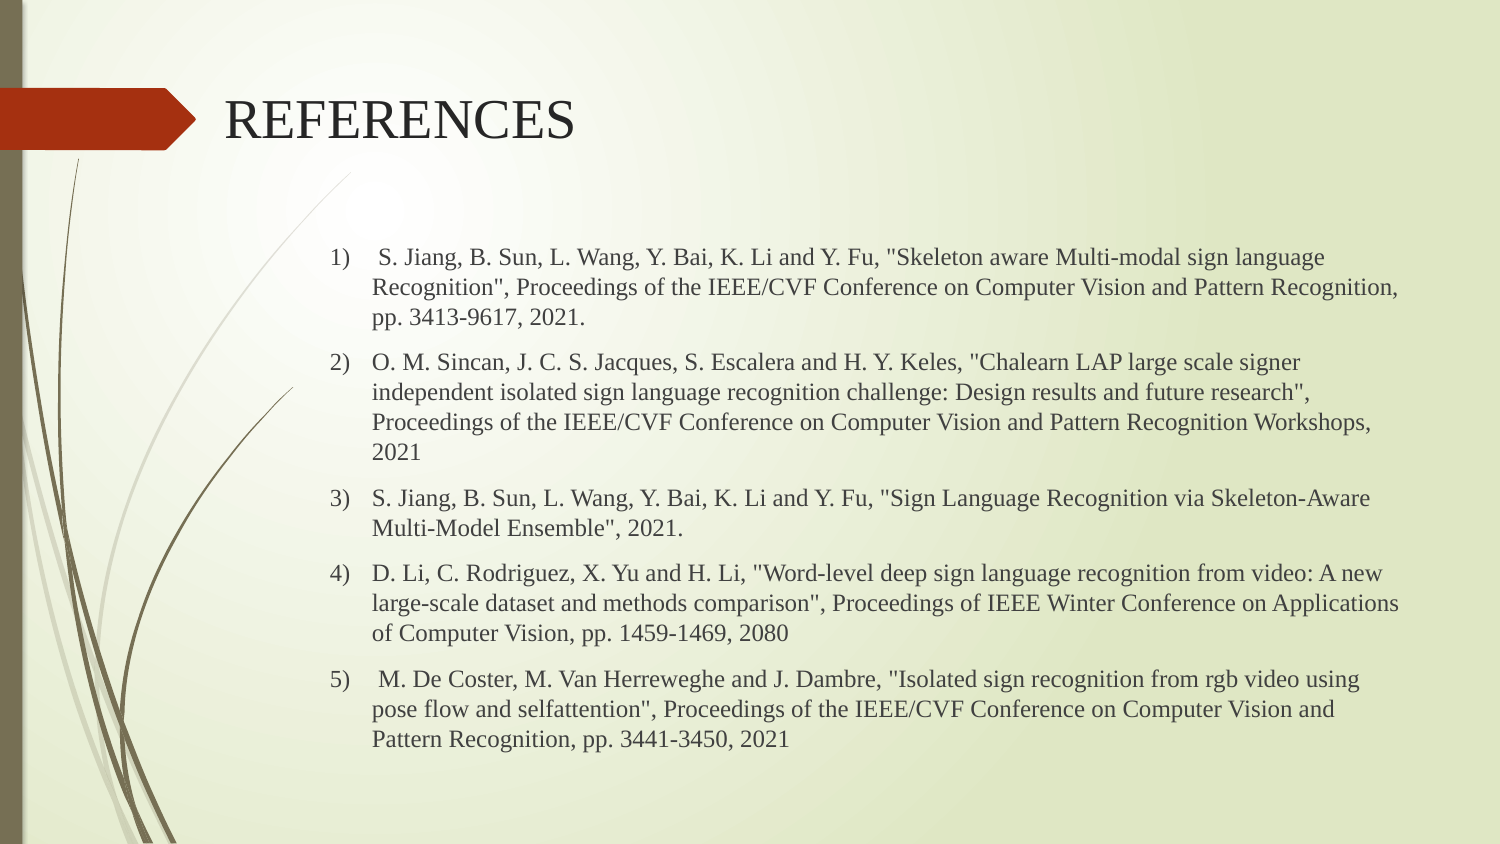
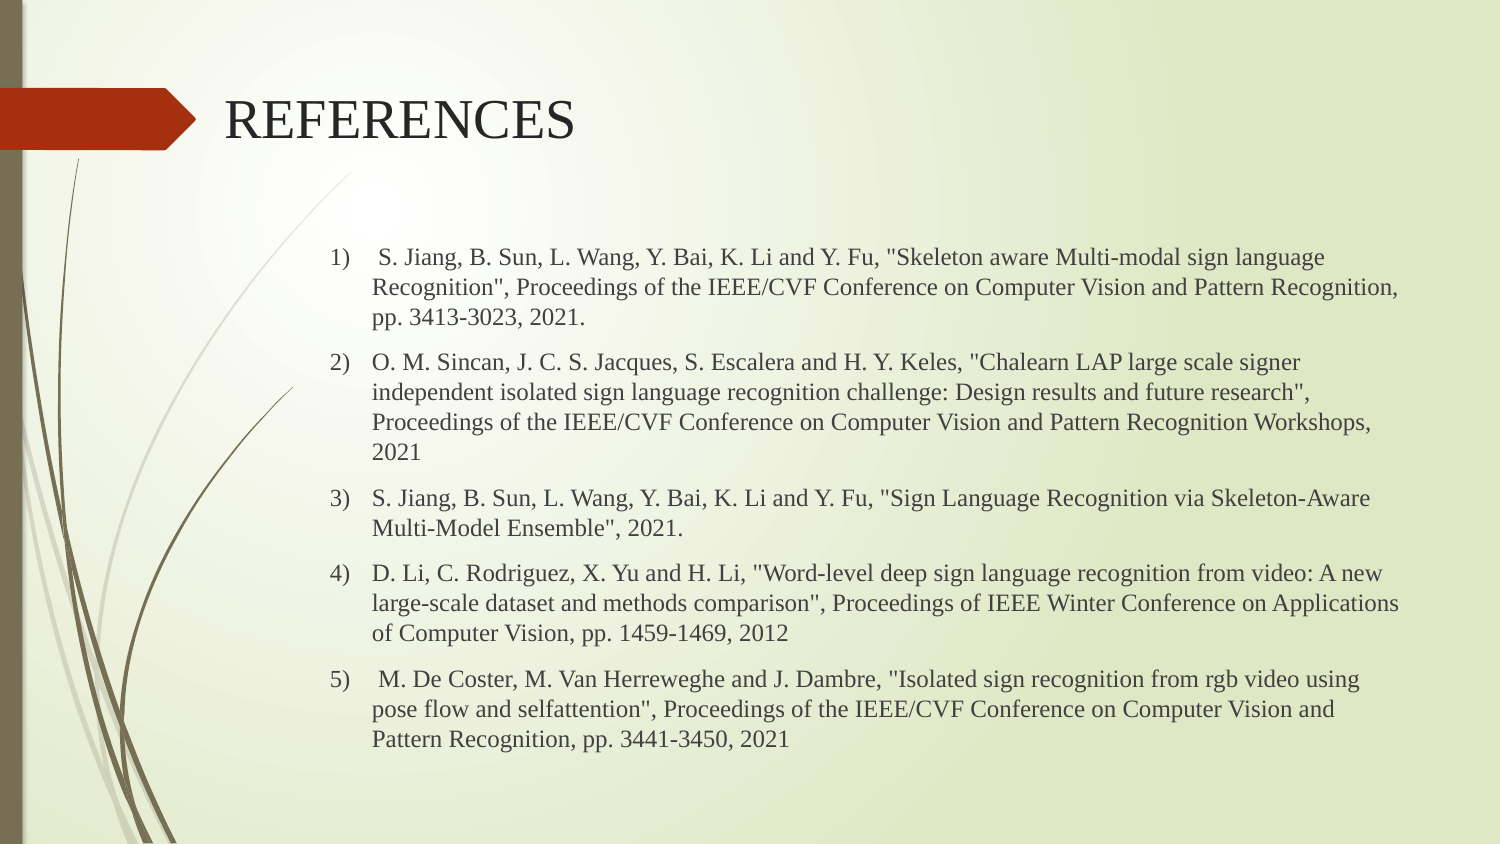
3413-9617: 3413-9617 -> 3413-3023
2080: 2080 -> 2012
